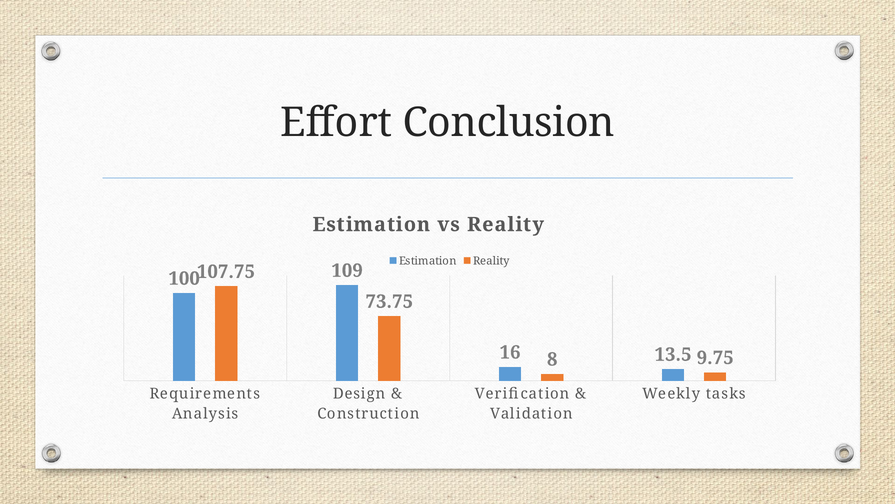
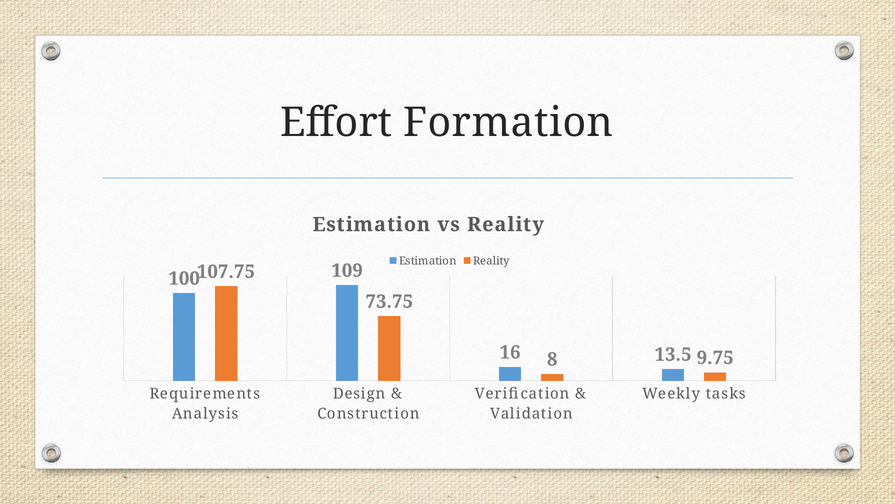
Conclusion: Conclusion -> Formation
